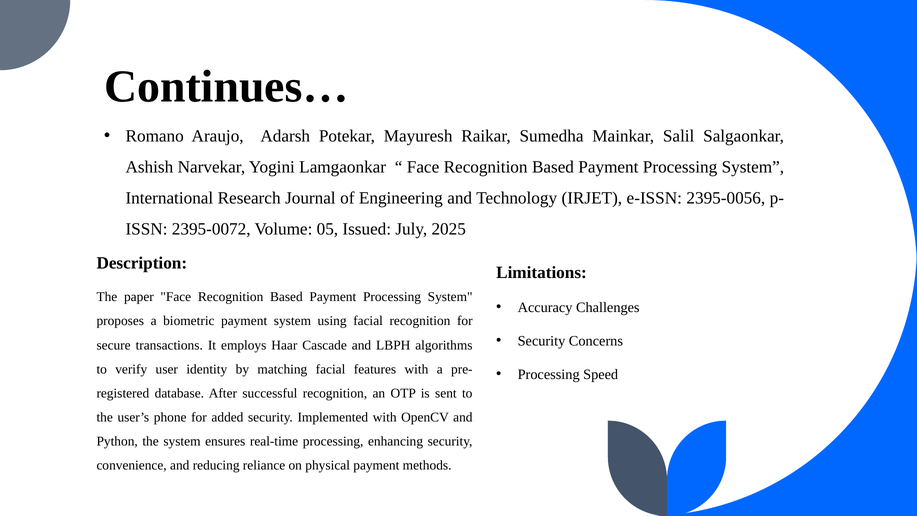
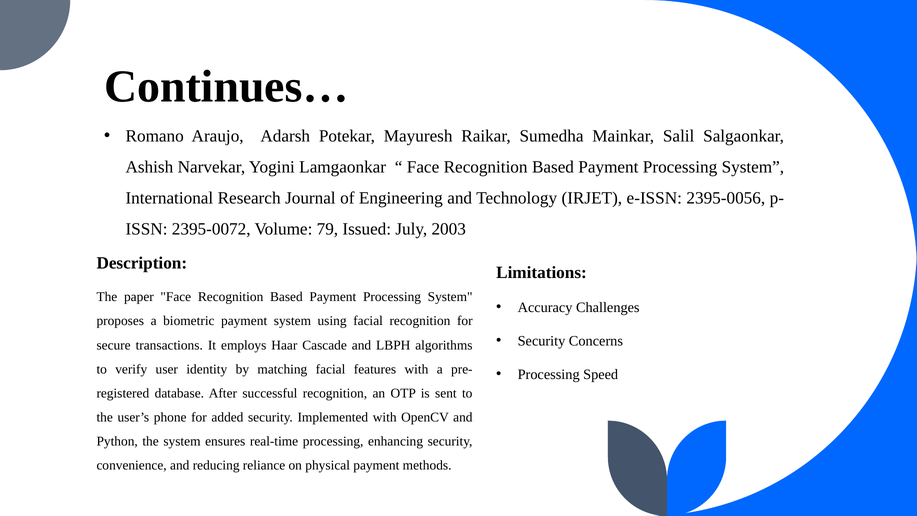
05: 05 -> 79
2025: 2025 -> 2003
